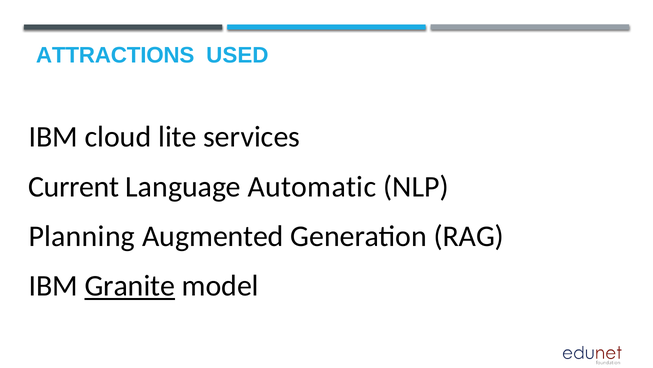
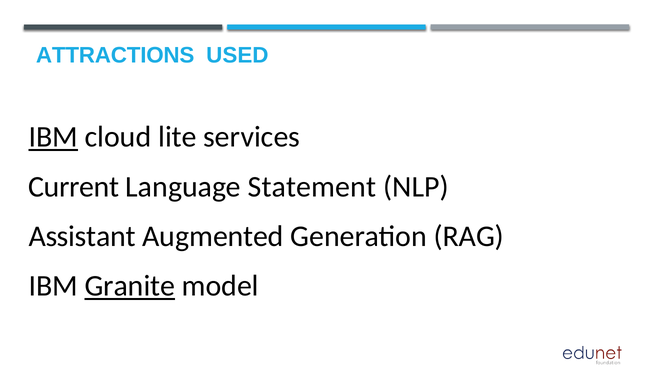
IBM at (53, 137) underline: none -> present
Automatic: Automatic -> Statement
Planning: Planning -> Assistant
